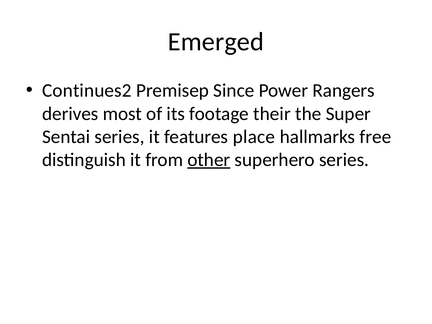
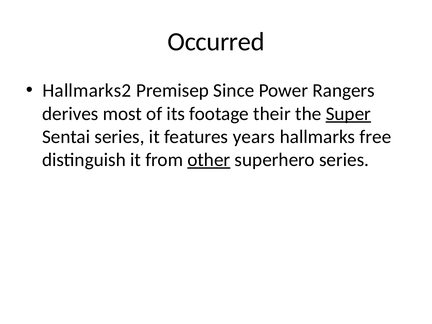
Emerged: Emerged -> Occurred
Continues2: Continues2 -> Hallmarks2
Super underline: none -> present
place: place -> years
